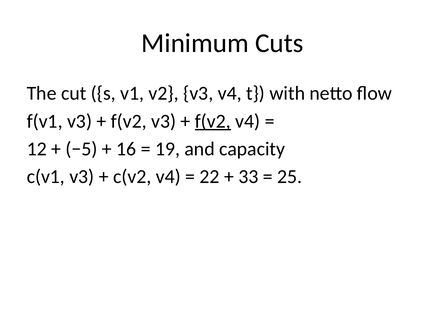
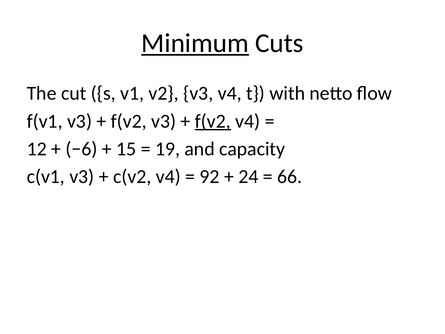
Minimum underline: none -> present
−5: −5 -> −6
16: 16 -> 15
22: 22 -> 92
33: 33 -> 24
25: 25 -> 66
